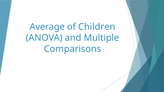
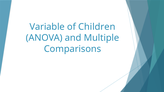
Average: Average -> Variable
